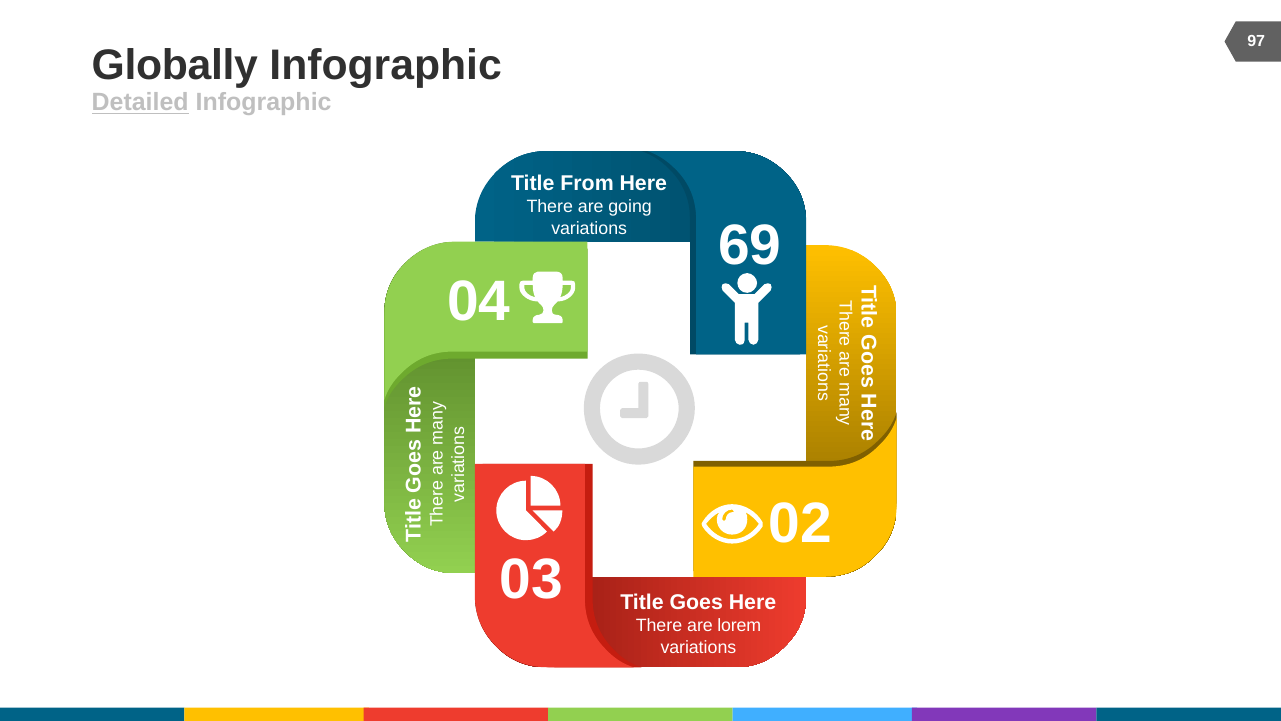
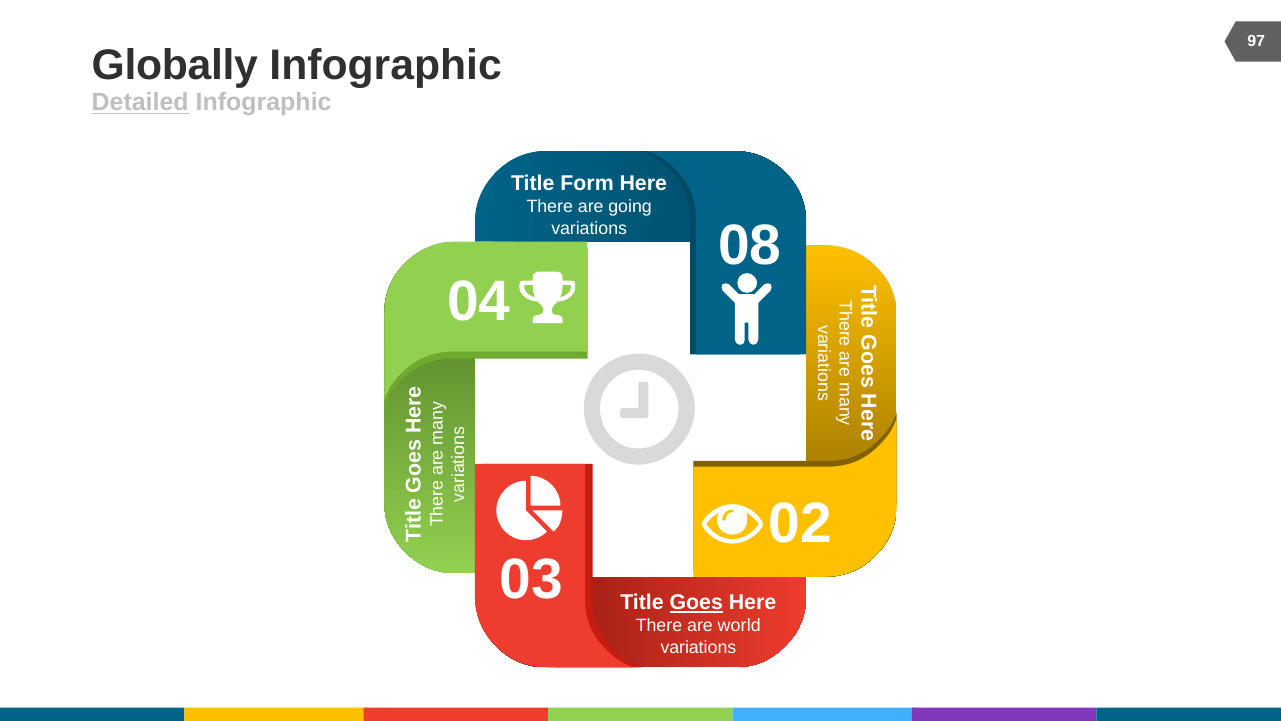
From: From -> Form
69: 69 -> 08
Goes underline: none -> present
lorem: lorem -> world
